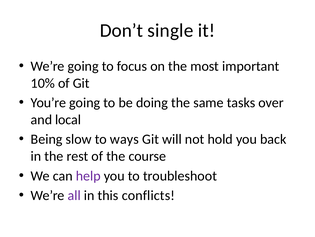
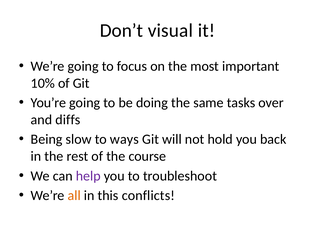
single: single -> visual
local: local -> diffs
all colour: purple -> orange
